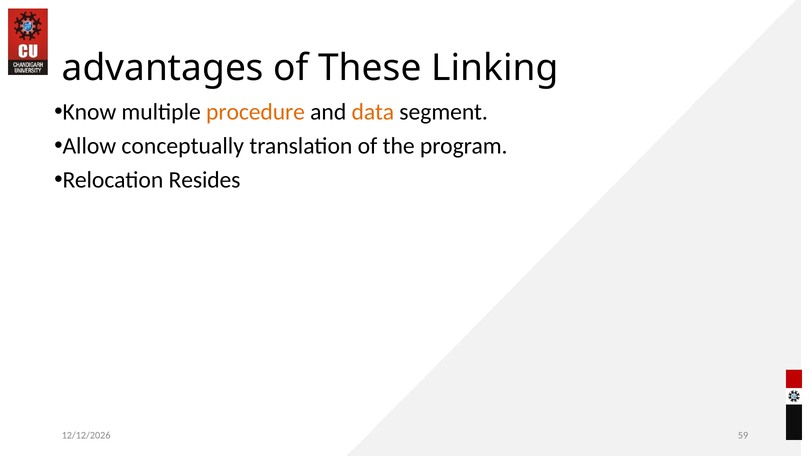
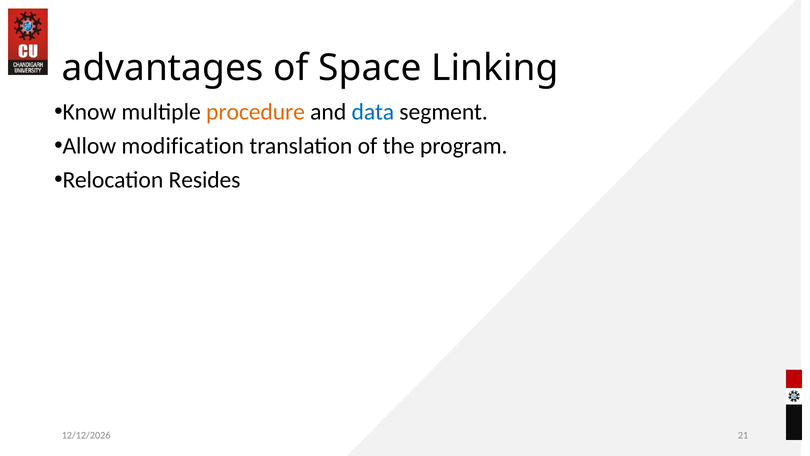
These: These -> Space
data colour: orange -> blue
conceptually: conceptually -> modification
59: 59 -> 21
